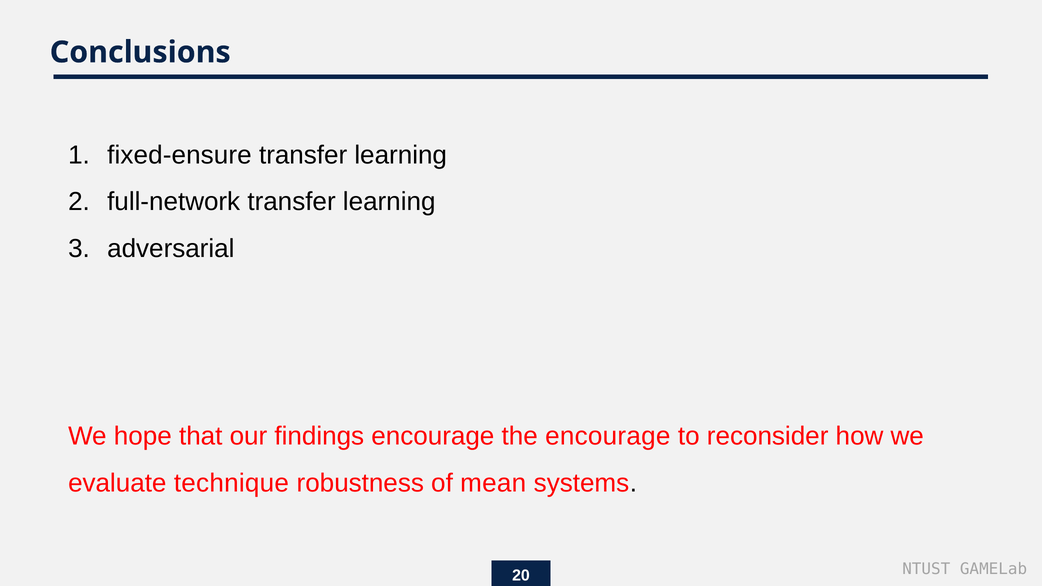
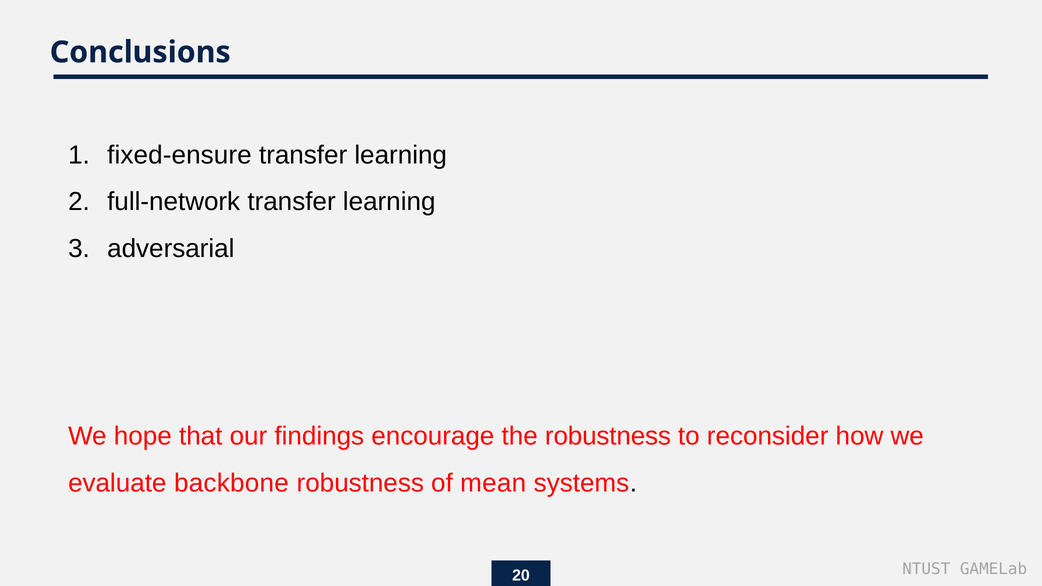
the encourage: encourage -> robustness
technique: technique -> backbone
